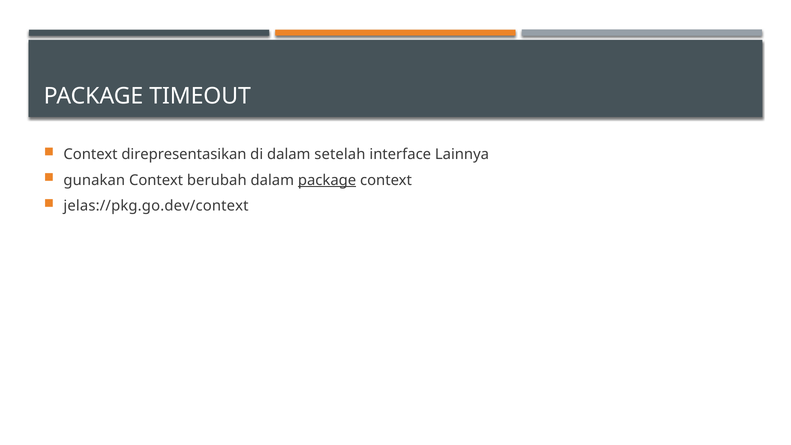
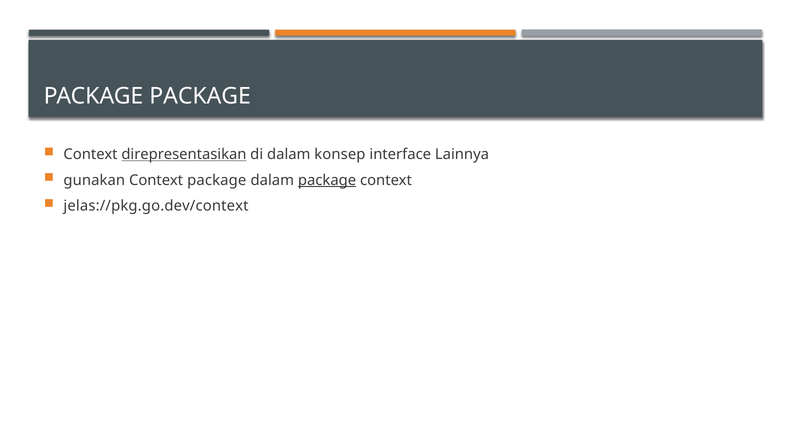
PACKAGE TIMEOUT: TIMEOUT -> PACKAGE
direpresentasikan underline: none -> present
setelah: setelah -> konsep
Context berubah: berubah -> package
